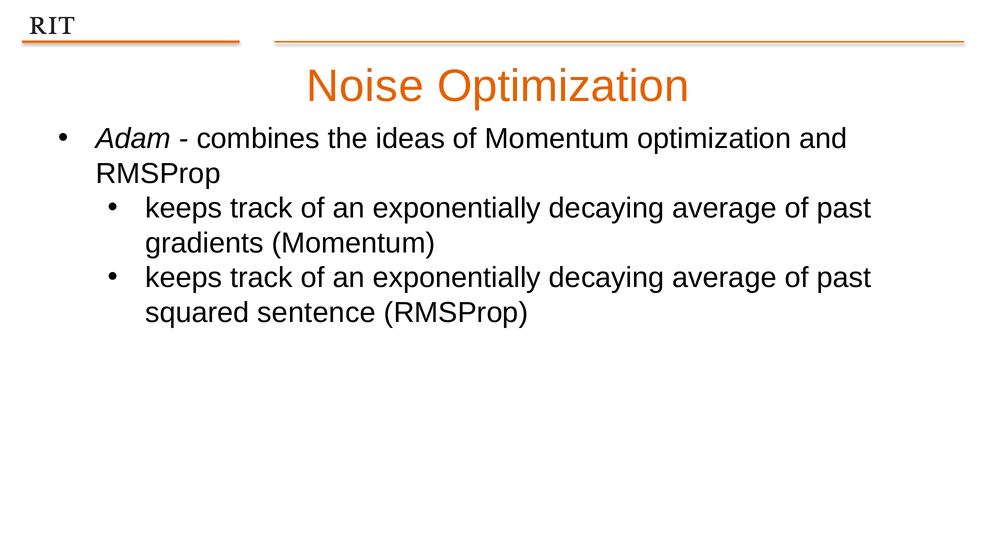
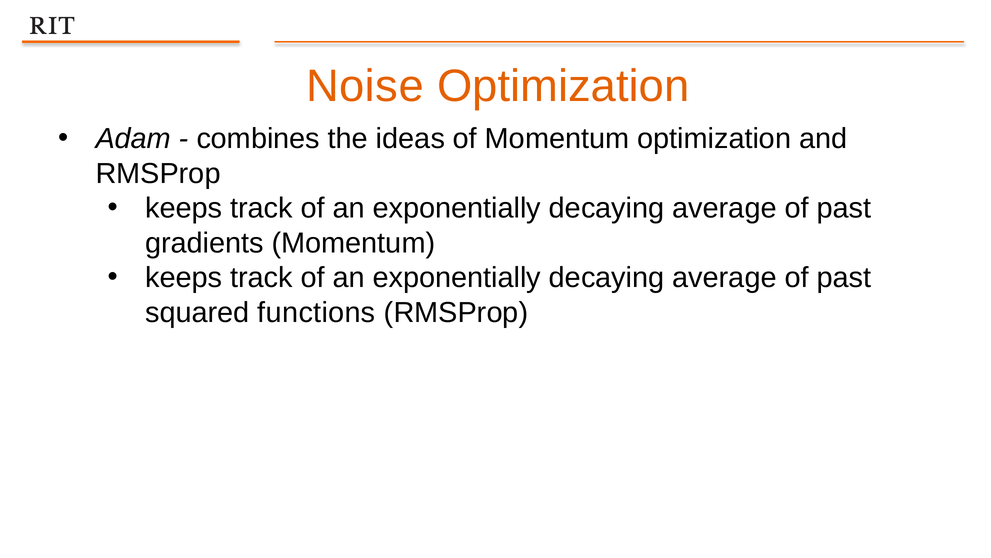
sentence: sentence -> functions
